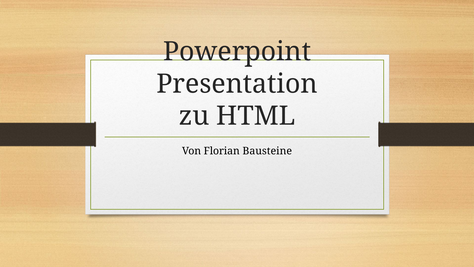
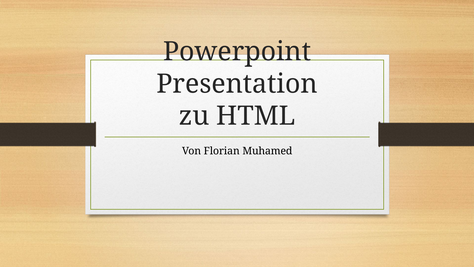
Bausteine: Bausteine -> Muhamed
